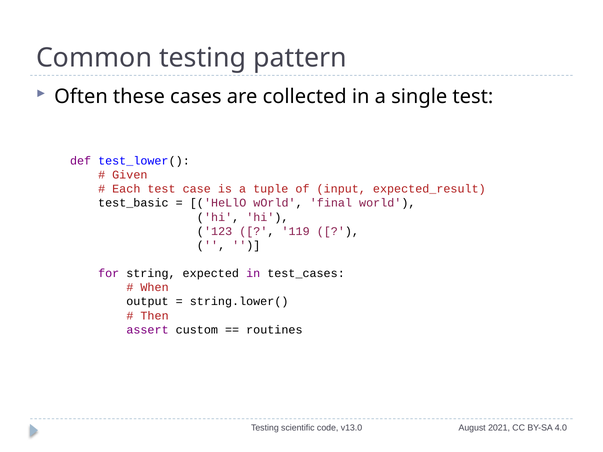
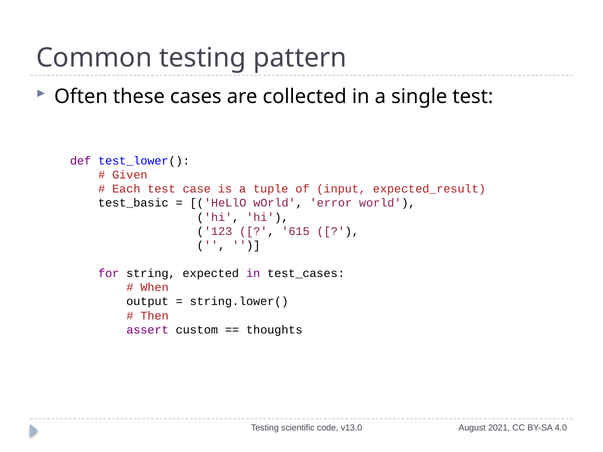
final: final -> error
119: 119 -> 615
routines: routines -> thoughts
